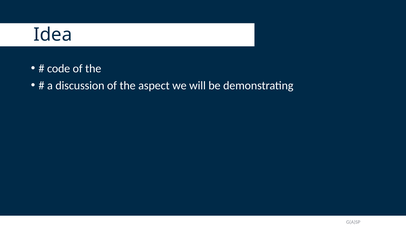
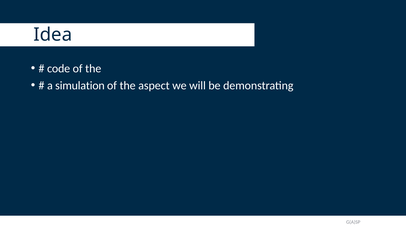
discussion: discussion -> simulation
